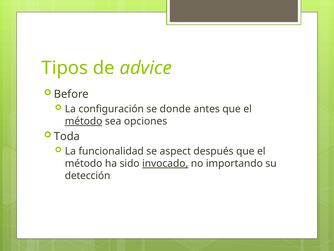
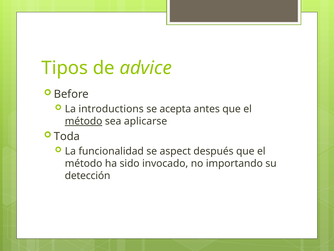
configuración: configuración -> introductions
donde: donde -> acepta
opciones: opciones -> aplicarse
invocado underline: present -> none
